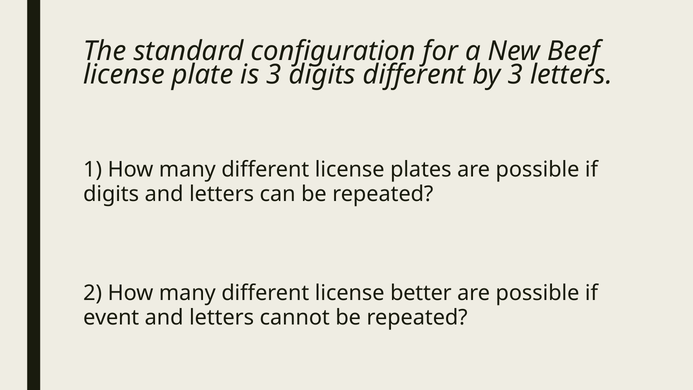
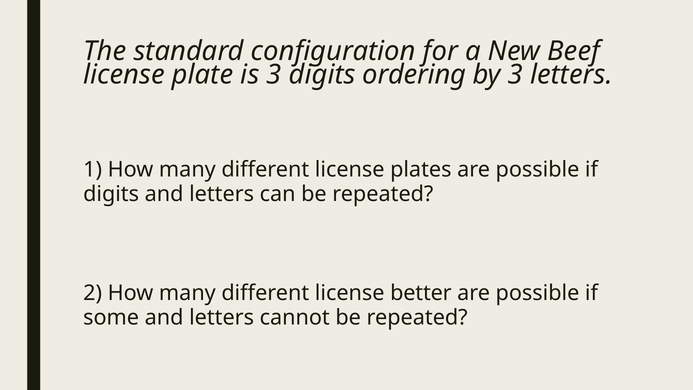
digits different: different -> ordering
event: event -> some
